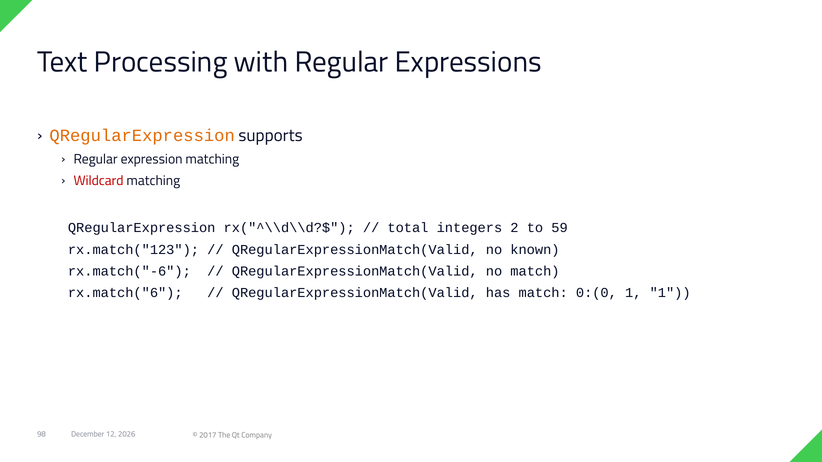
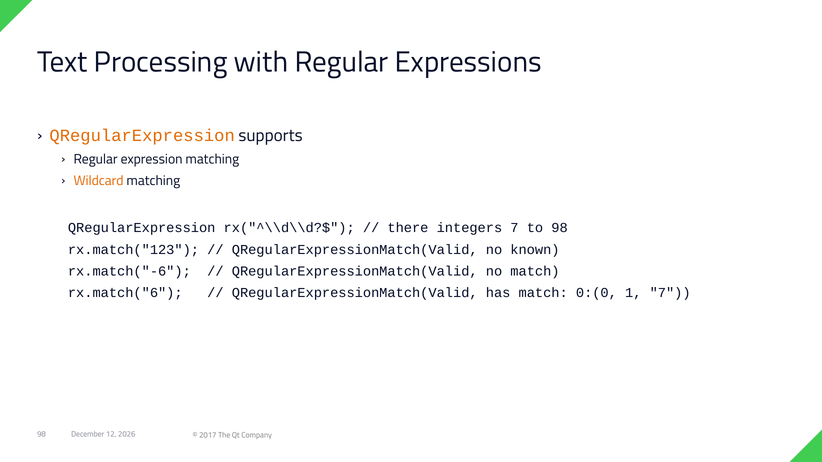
Wildcard colour: red -> orange
total: total -> there
integers 2: 2 -> 7
to 59: 59 -> 98
1 1: 1 -> 7
